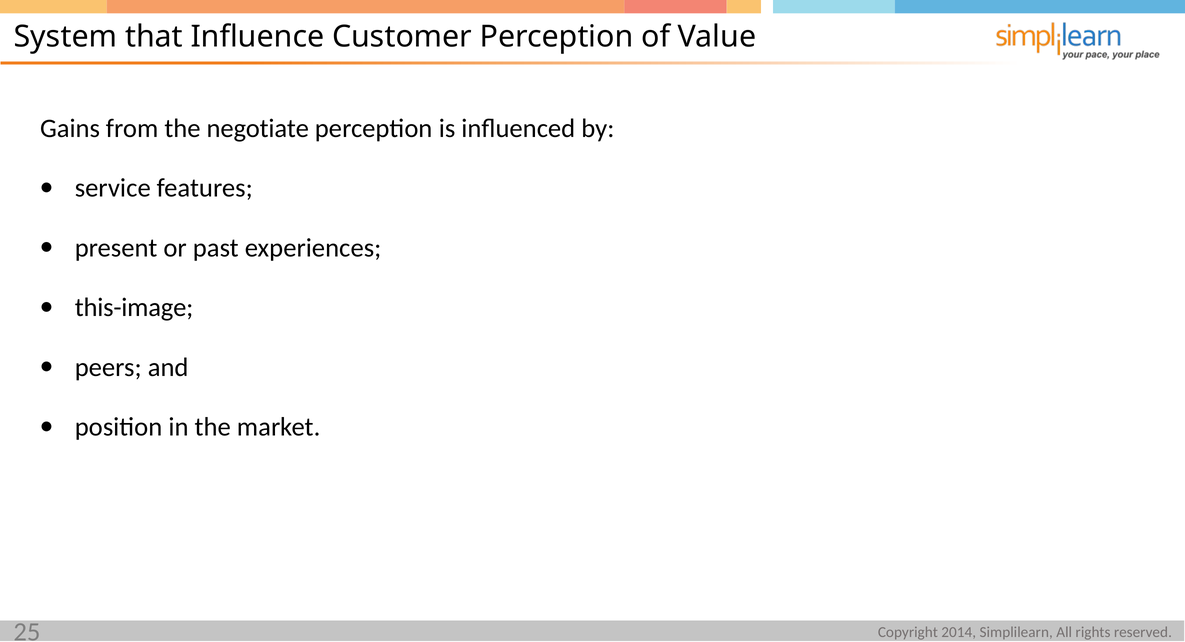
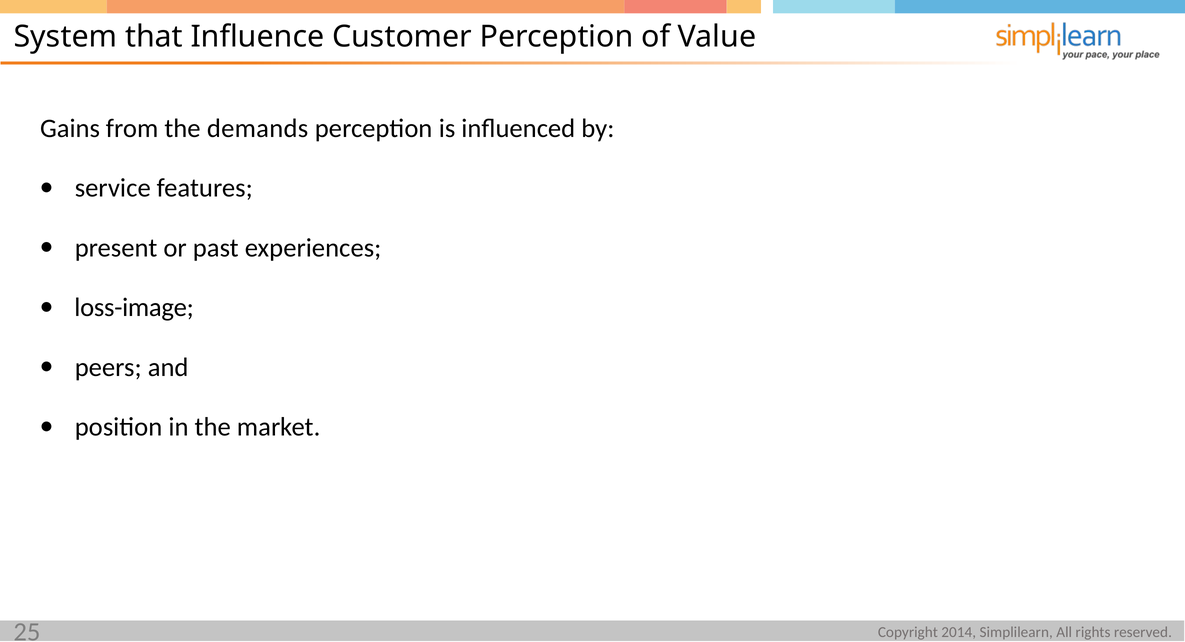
negotiate: negotiate -> demands
this-image: this-image -> loss-image
